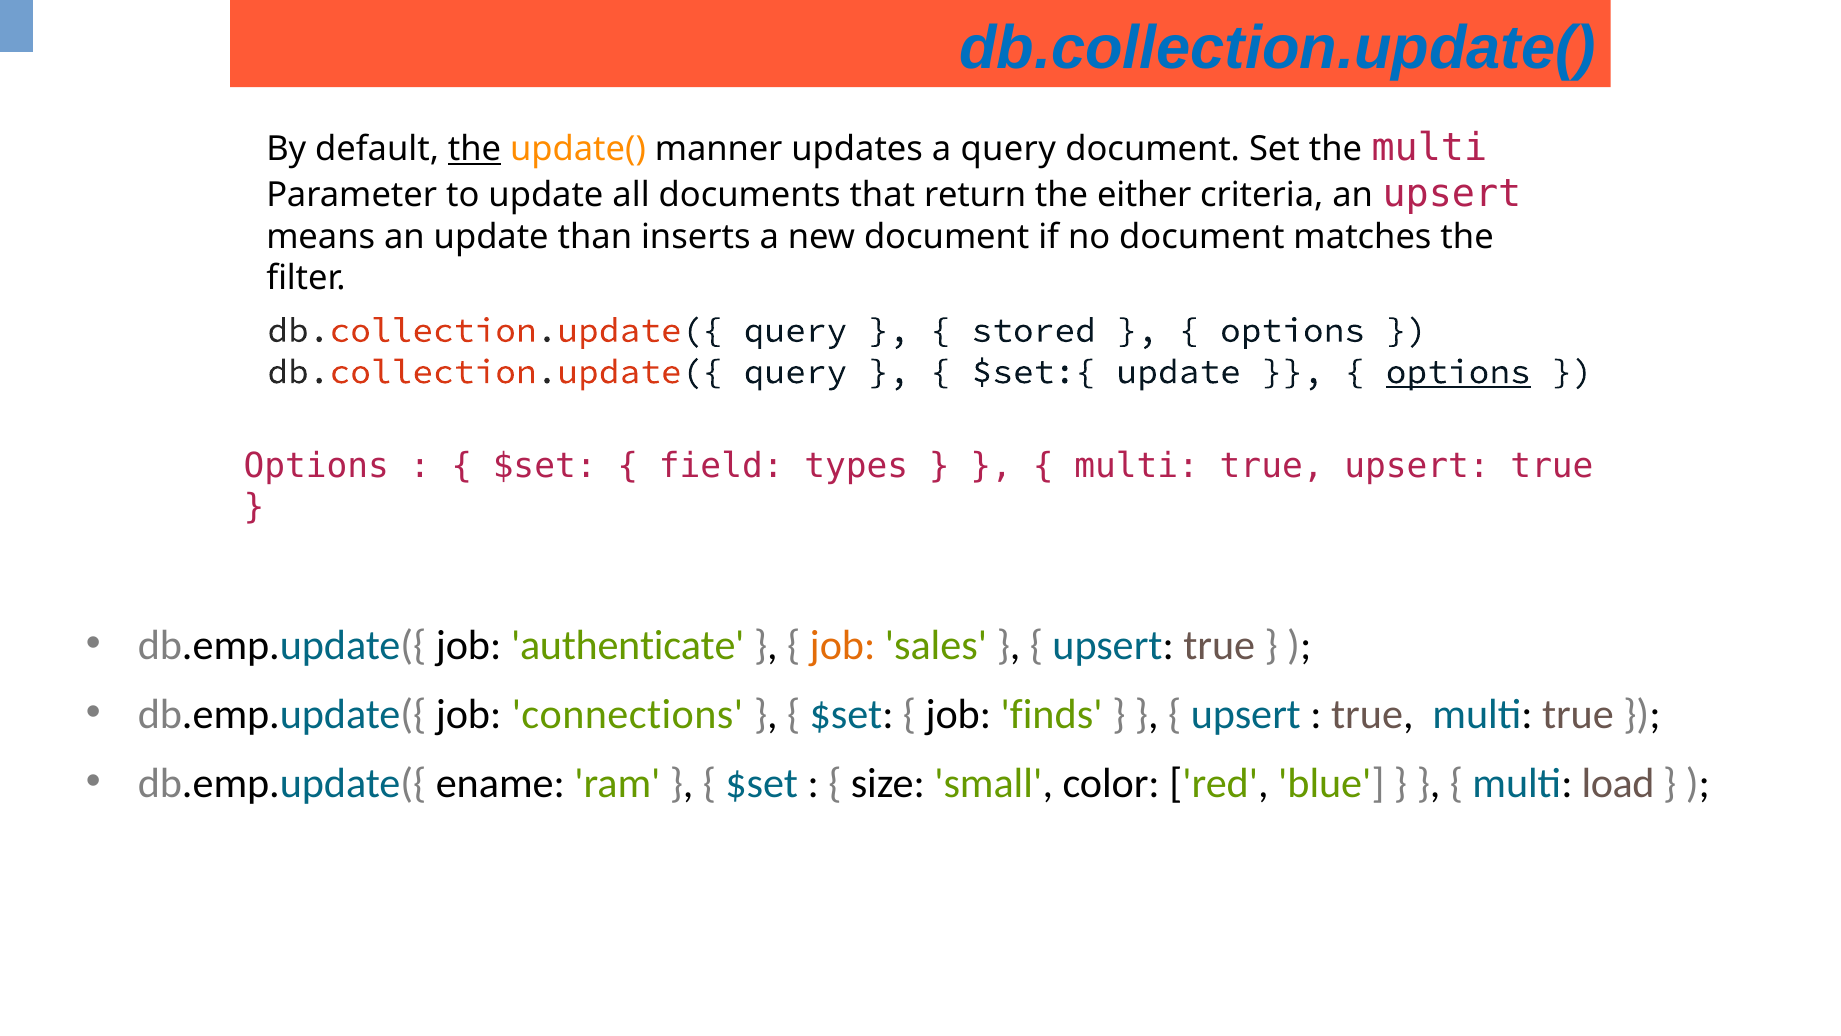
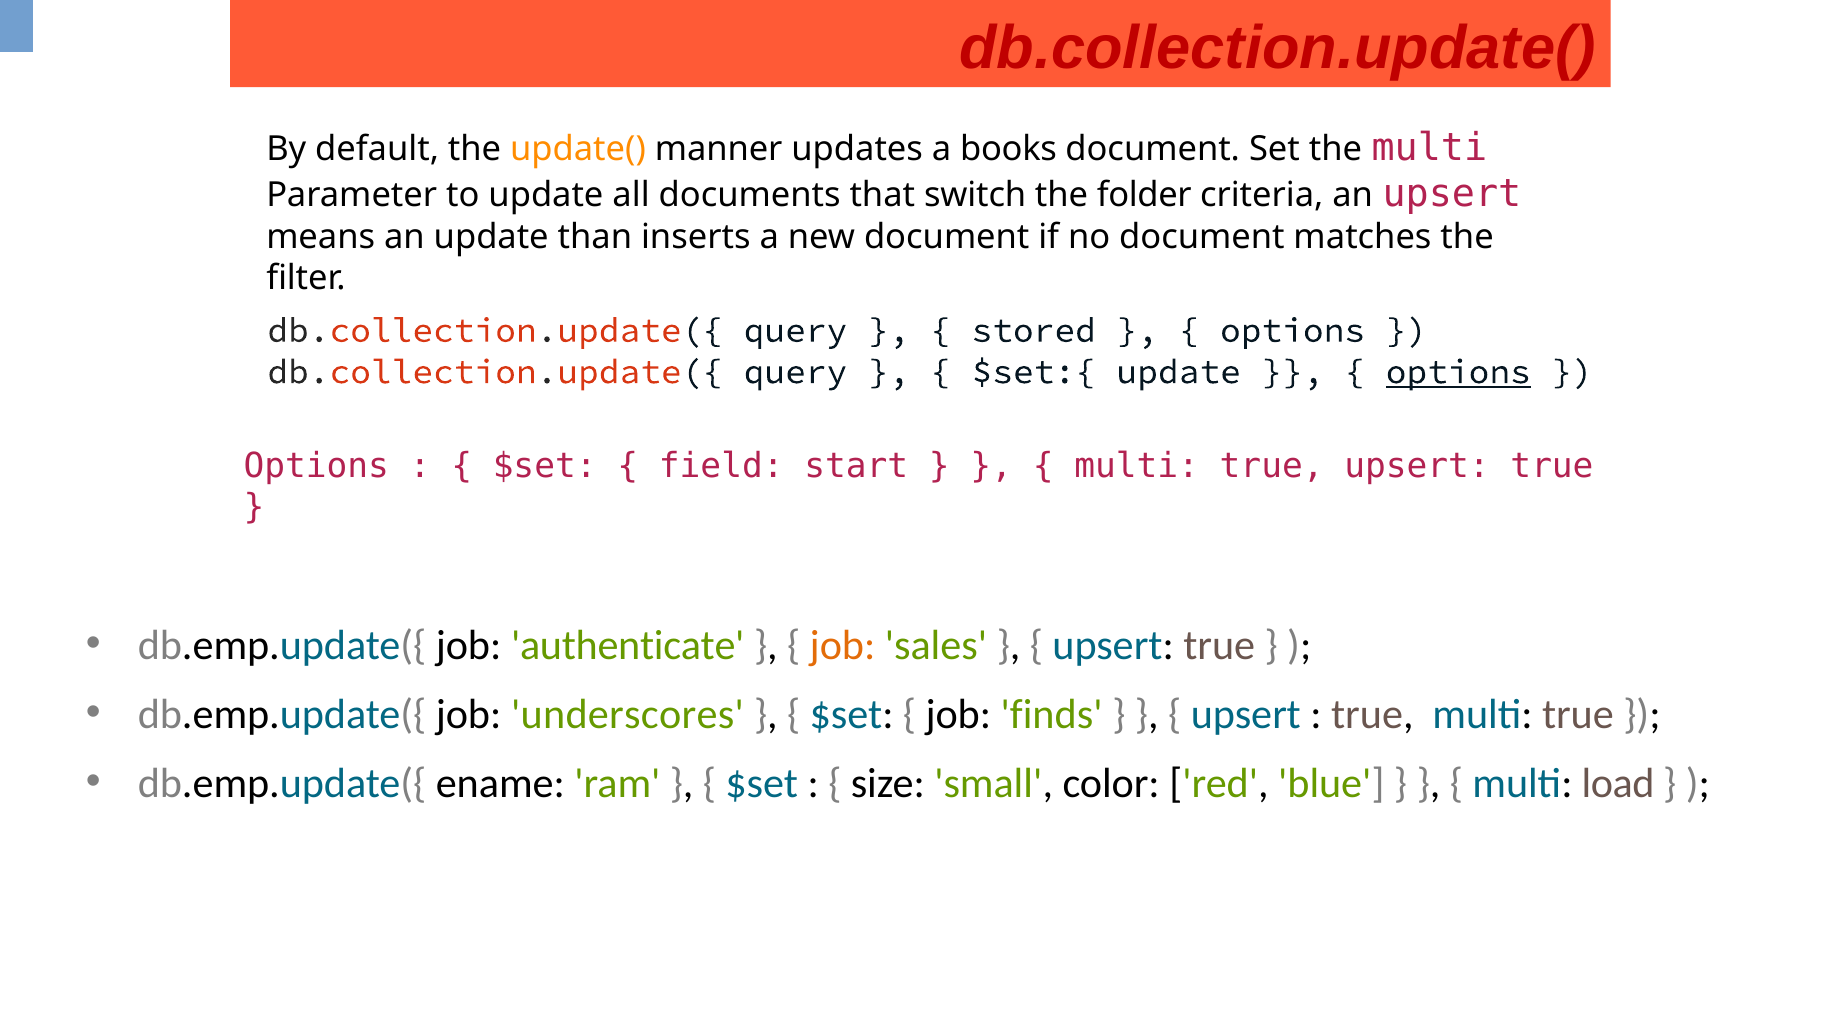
db.collection.update( colour: blue -> red
the at (475, 149) underline: present -> none
a query: query -> books
return: return -> switch
either: either -> folder
types: types -> start
connections: connections -> underscores
